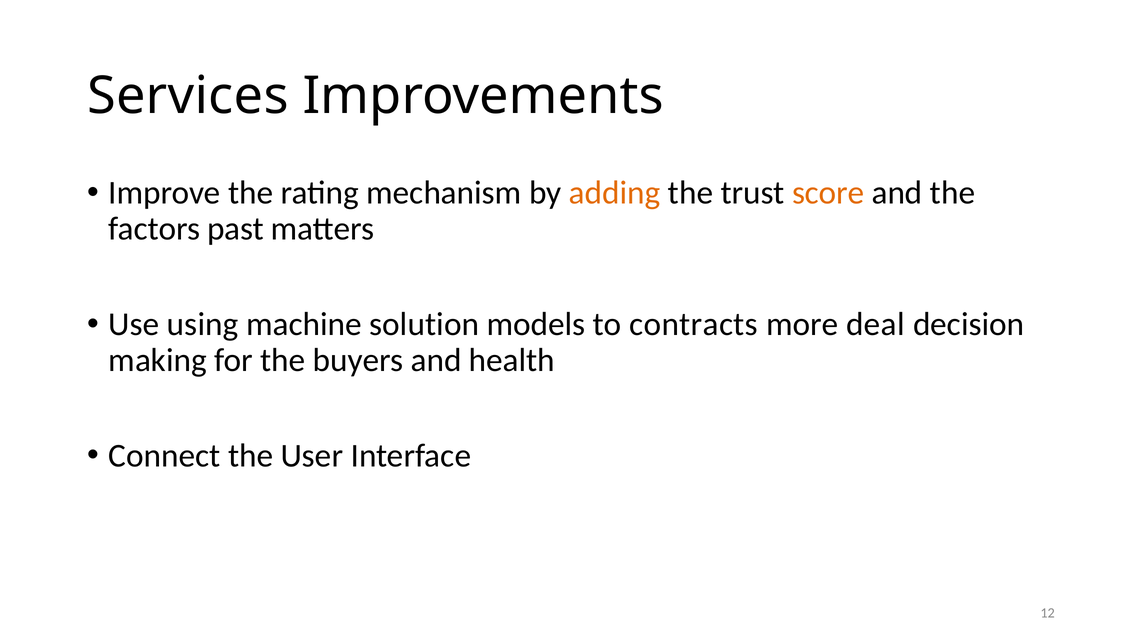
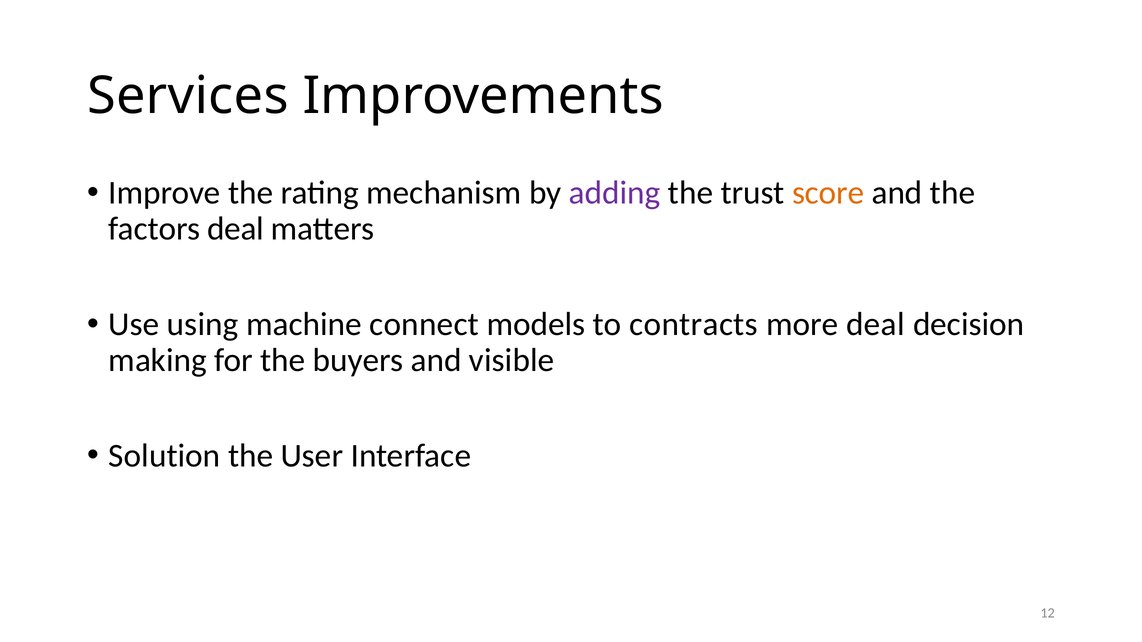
adding colour: orange -> purple
factors past: past -> deal
solution: solution -> connect
health: health -> visible
Connect: Connect -> Solution
